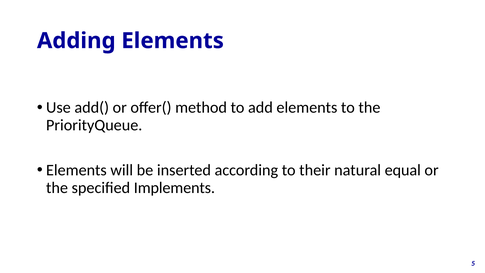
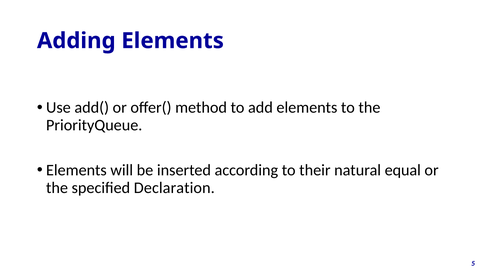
Implements: Implements -> Declaration
